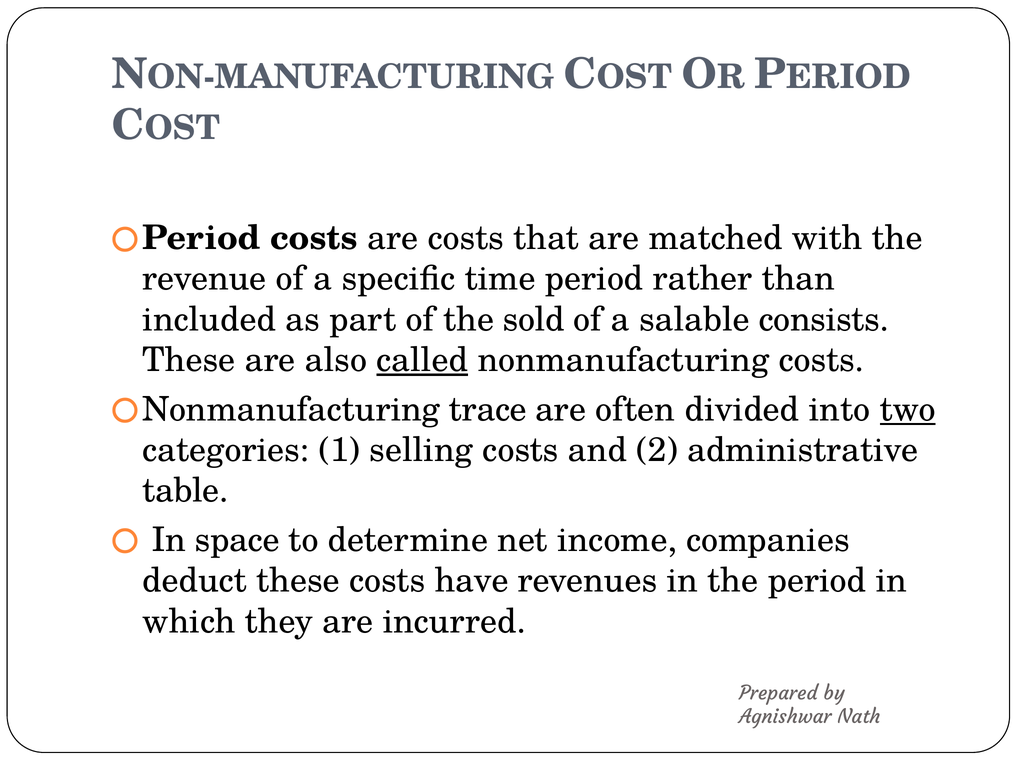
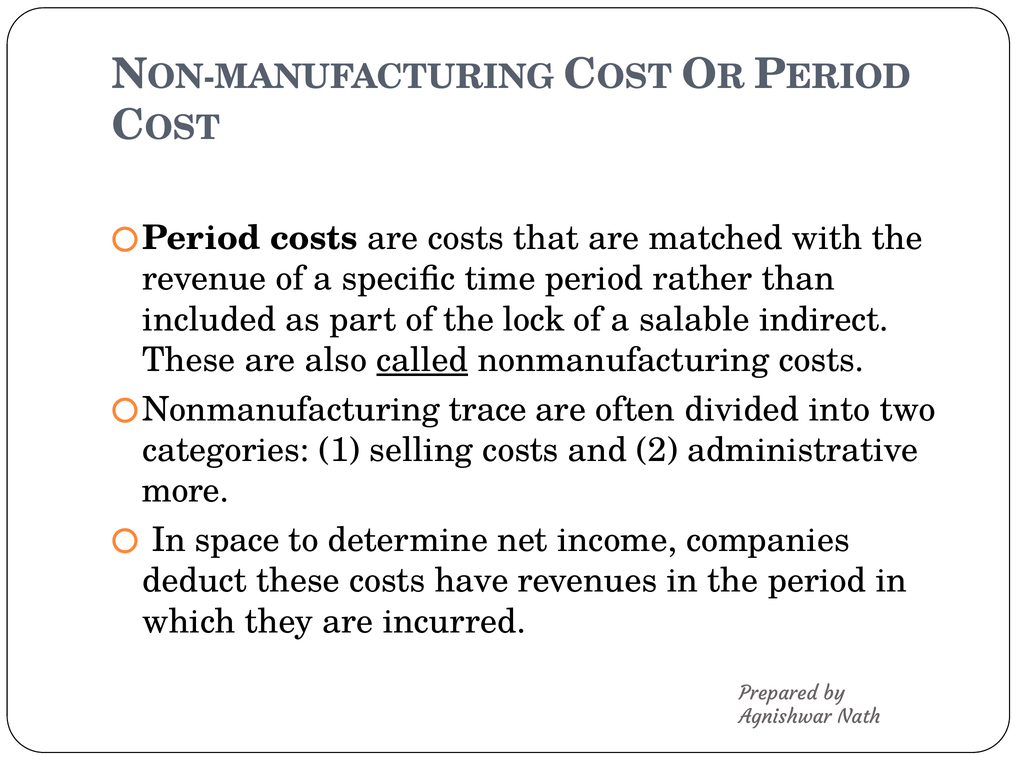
sold: sold -> lock
consists: consists -> indirect
two underline: present -> none
table: table -> more
